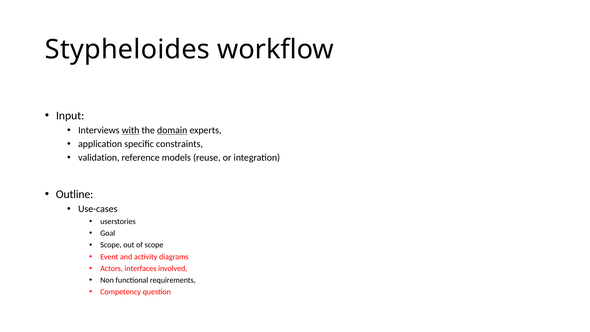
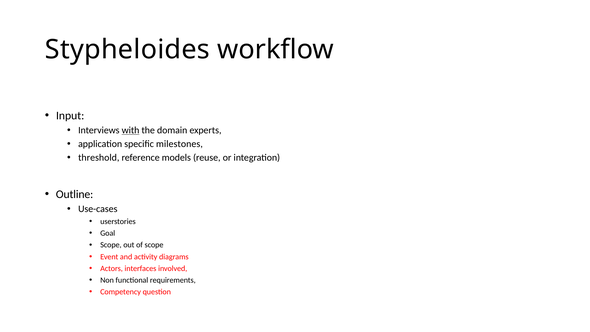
domain underline: present -> none
constraints: constraints -> milestones
validation: validation -> threshold
